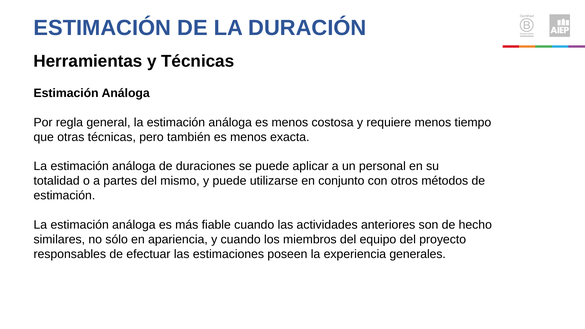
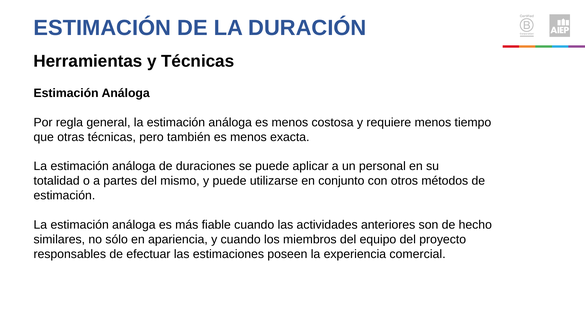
generales: generales -> comercial
